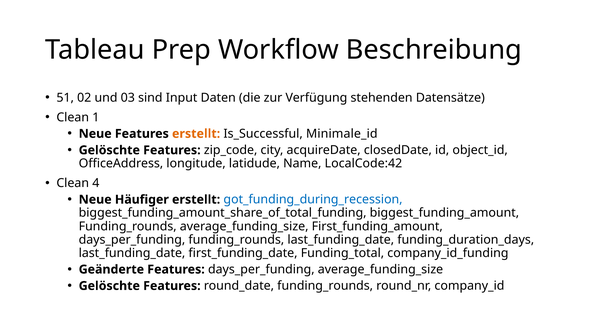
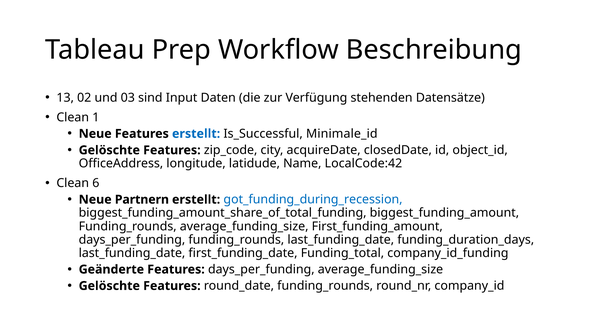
51: 51 -> 13
erstellt at (196, 134) colour: orange -> blue
4: 4 -> 6
Häufiger: Häufiger -> Partnern
